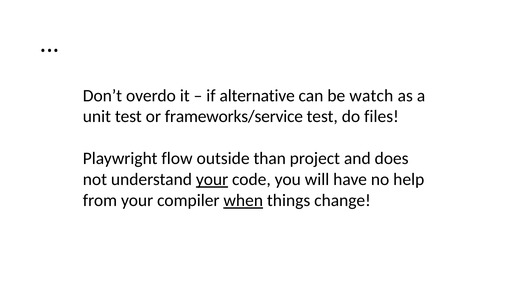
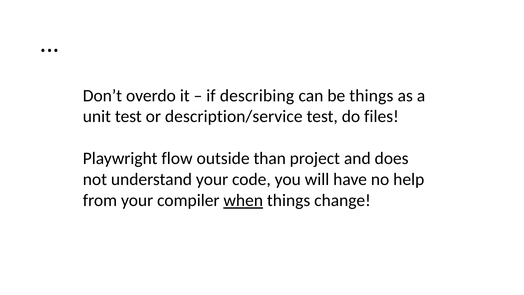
alternative: alternative -> describing
be watch: watch -> things
frameworks/service: frameworks/service -> description/service
your at (212, 179) underline: present -> none
